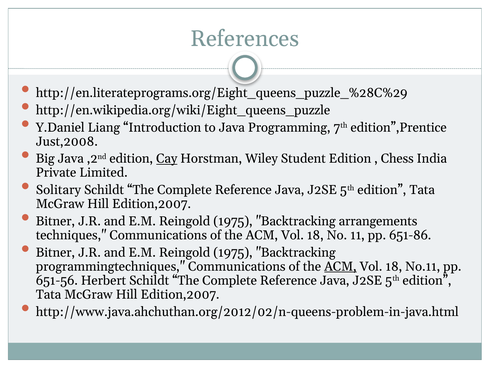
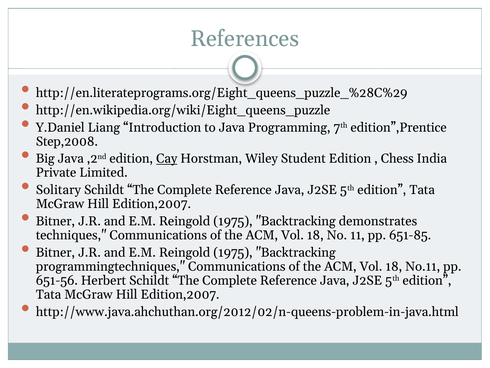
Just,2008: Just,2008 -> Step,2008
arrangements: arrangements -> demonstrates
651-86: 651-86 -> 651-85
ACM at (340, 266) underline: present -> none
